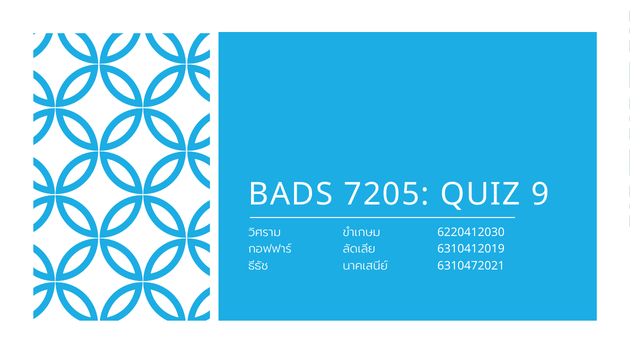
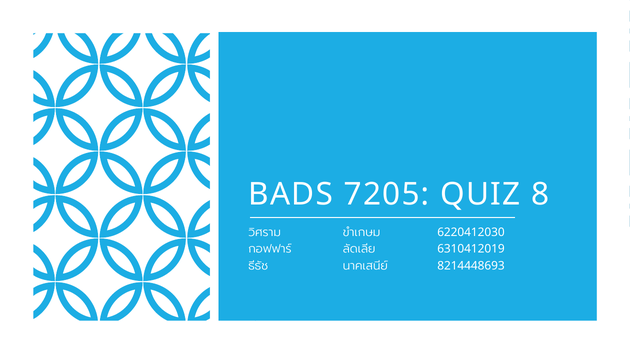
9: 9 -> 8
6310472021: 6310472021 -> 8214448693
